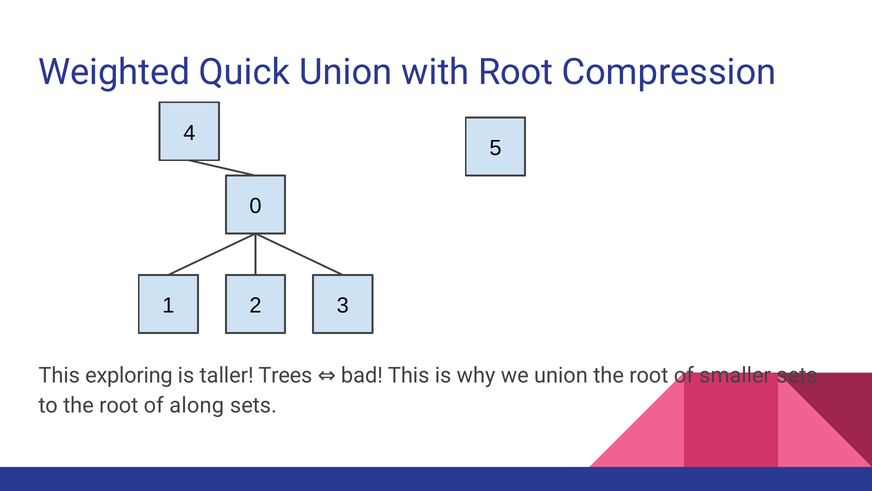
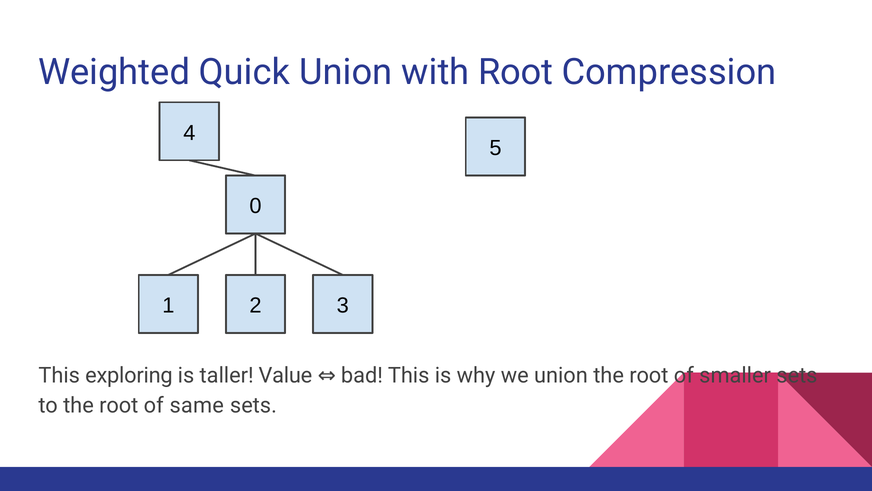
Trees: Trees -> Value
along: along -> same
